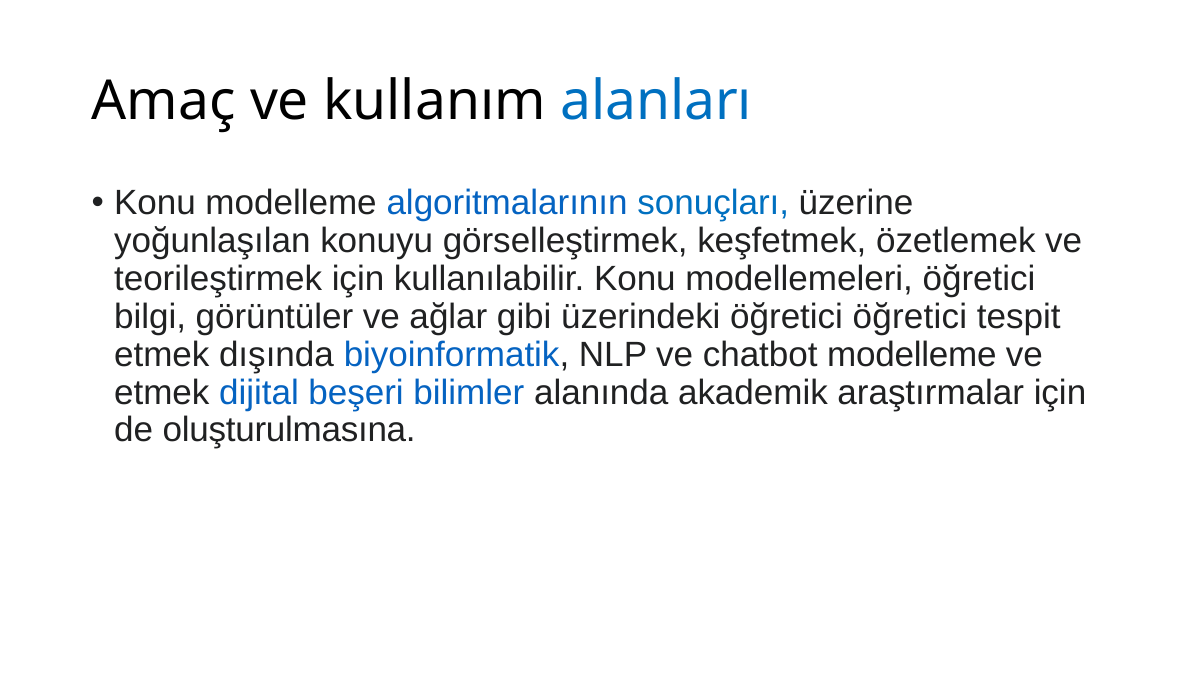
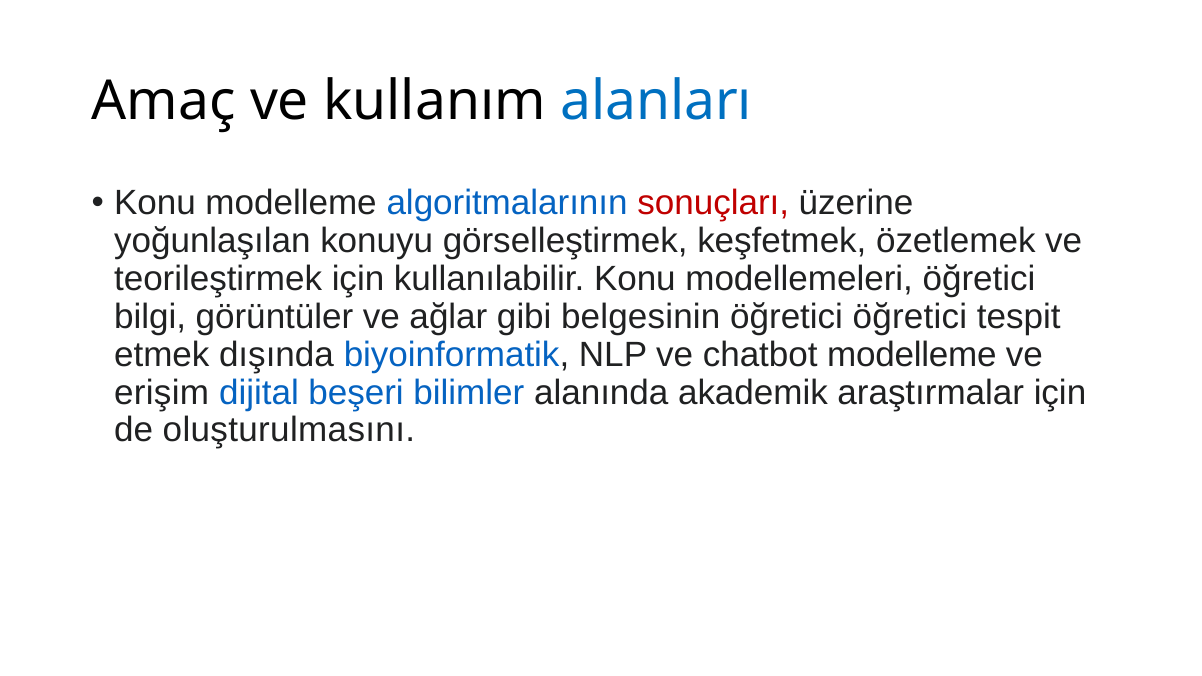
sonuçları colour: blue -> red
üzerindeki: üzerindeki -> belgesinin
etmek at (162, 393): etmek -> erişim
oluşturulmasına: oluşturulmasına -> oluşturulmasını
